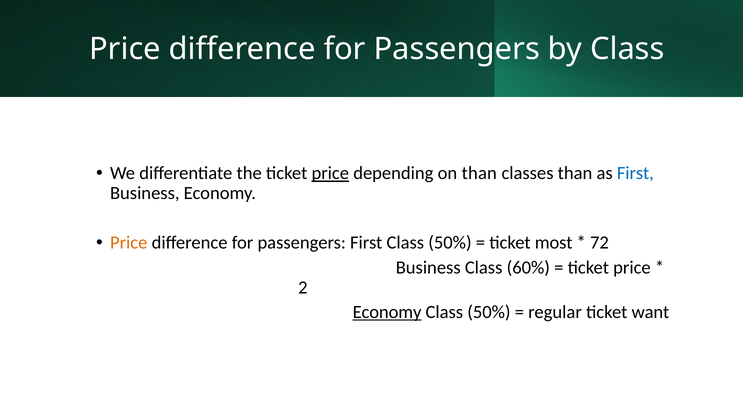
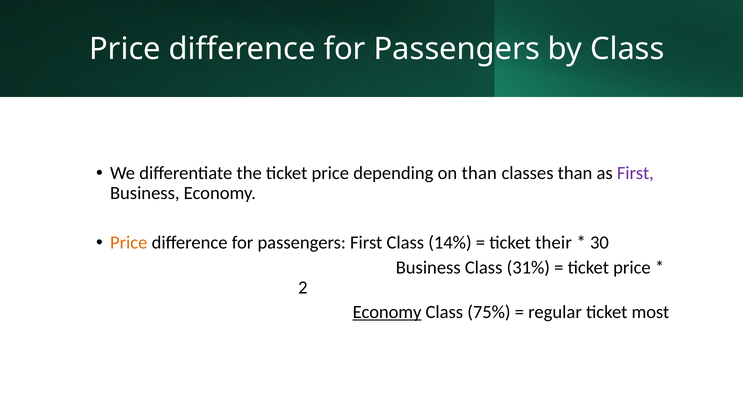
price at (330, 173) underline: present -> none
First at (635, 173) colour: blue -> purple
First Class 50%: 50% -> 14%
most: most -> their
72: 72 -> 30
60%: 60% -> 31%
50% at (489, 312): 50% -> 75%
want: want -> most
